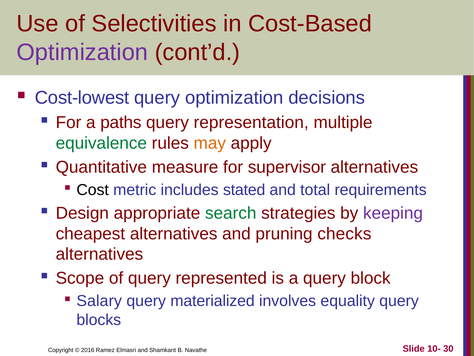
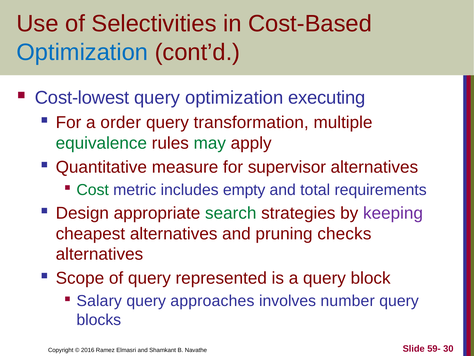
Optimization at (82, 52) colour: purple -> blue
decisions: decisions -> executing
paths: paths -> order
representation: representation -> transformation
may colour: orange -> green
Cost colour: black -> green
stated: stated -> empty
materialized: materialized -> approaches
equality: equality -> number
10-: 10- -> 59-
